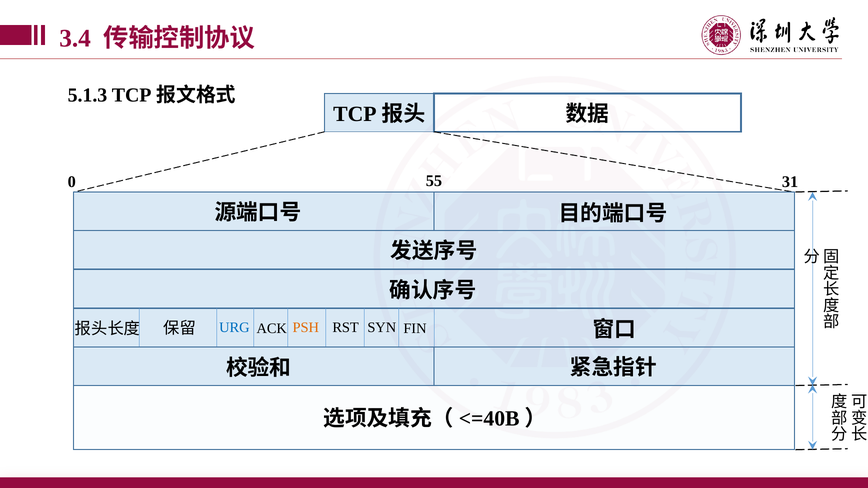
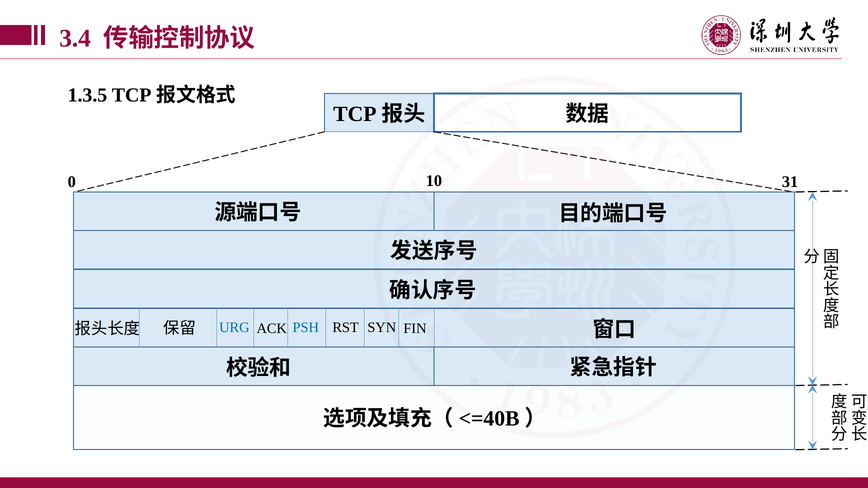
5.1.3: 5.1.3 -> 1.3.5
55: 55 -> 10
PSH colour: orange -> blue
